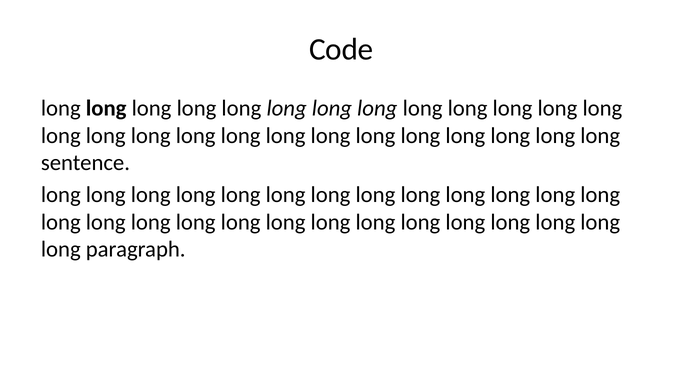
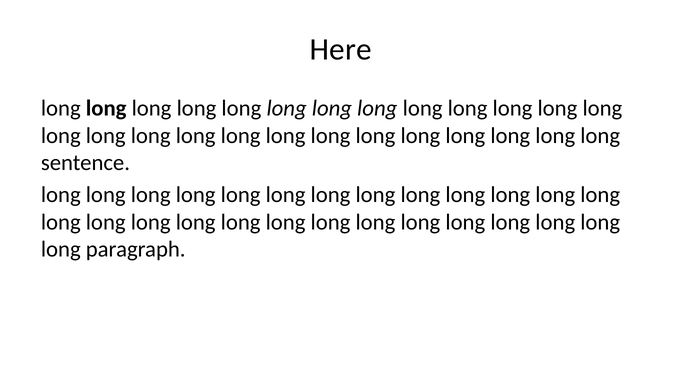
Code: Code -> Here
